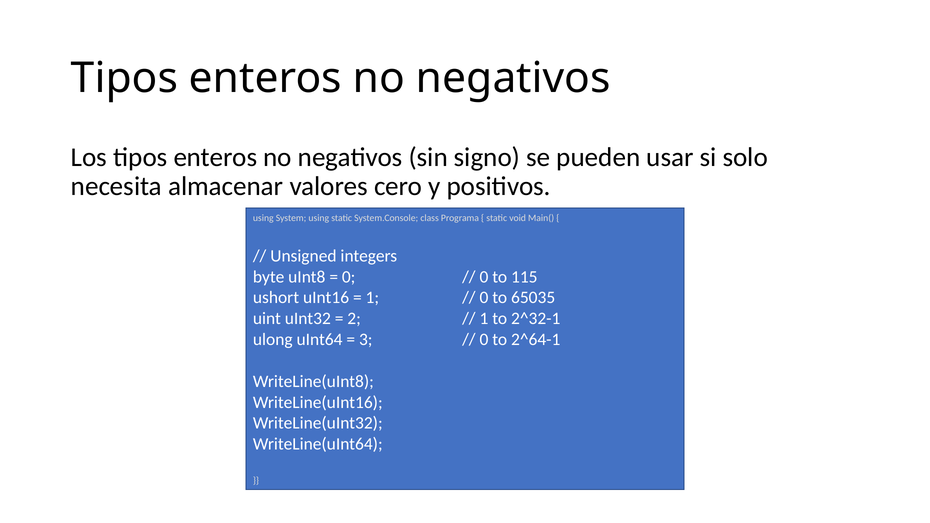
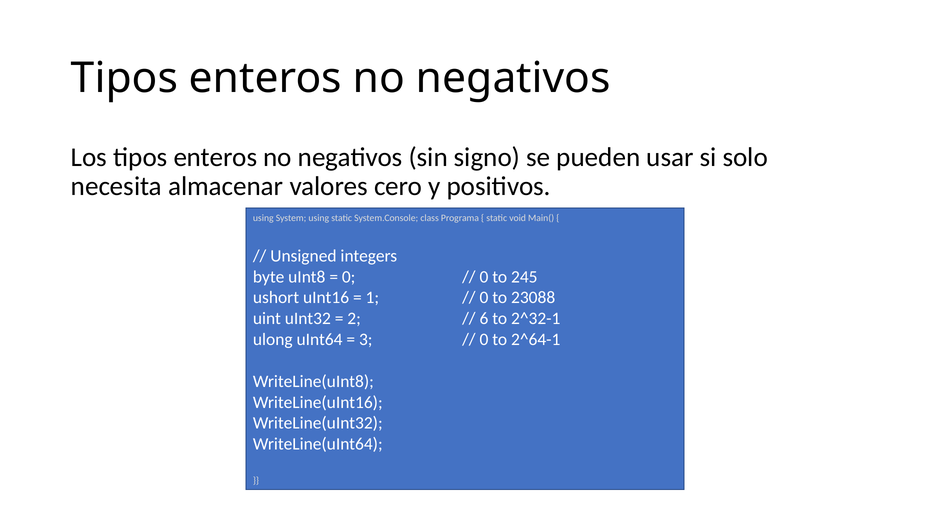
115: 115 -> 245
65035: 65035 -> 23088
1 at (484, 319): 1 -> 6
